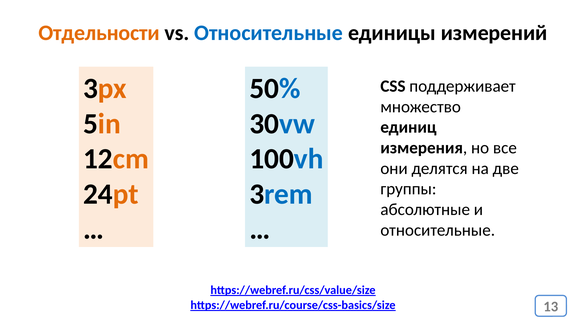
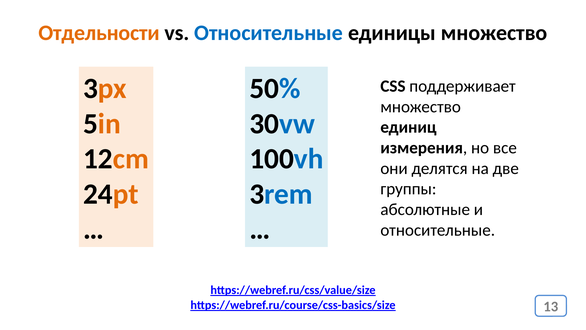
единицы измерений: измерений -> множество
